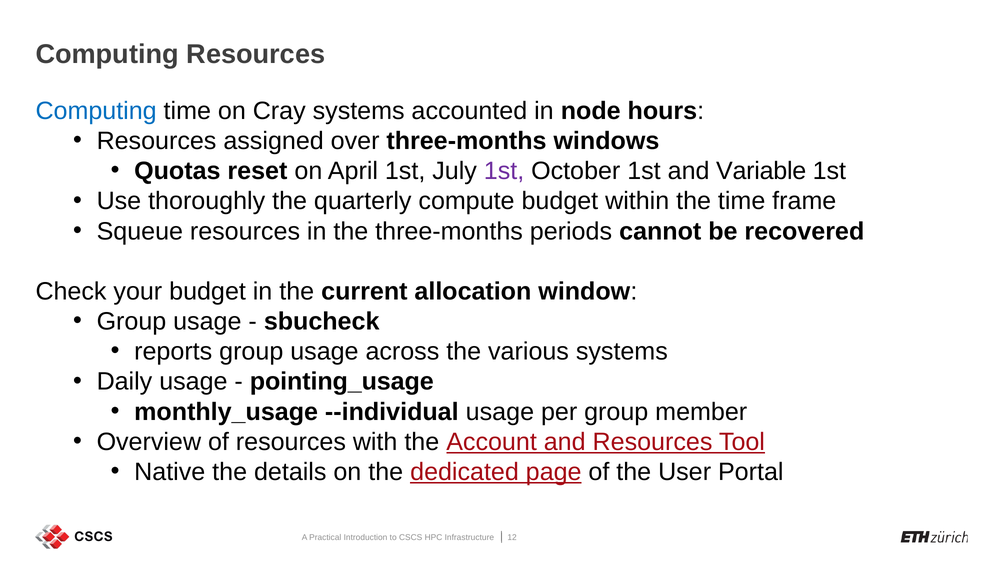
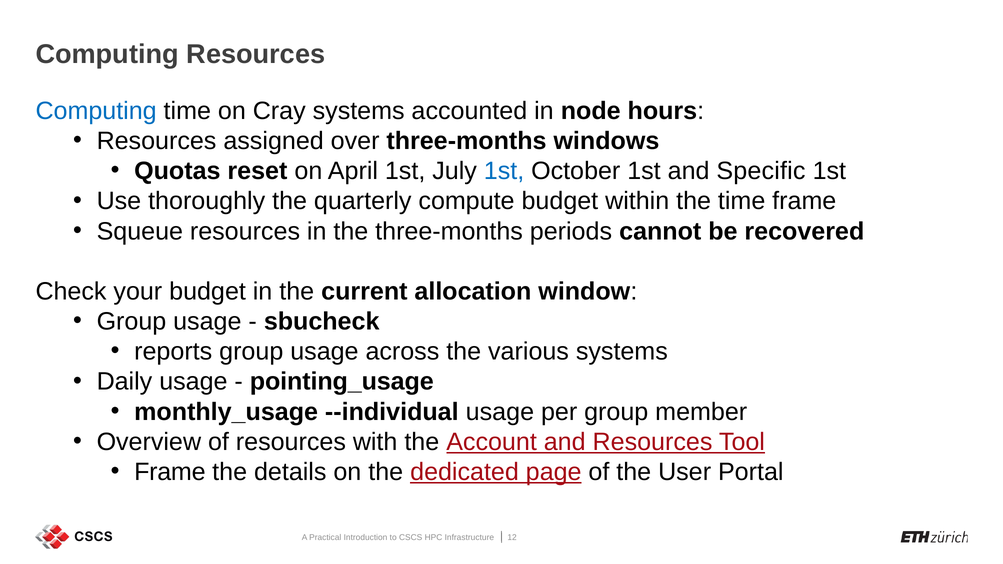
1st at (504, 171) colour: purple -> blue
Variable: Variable -> Specific
Native at (170, 472): Native -> Frame
